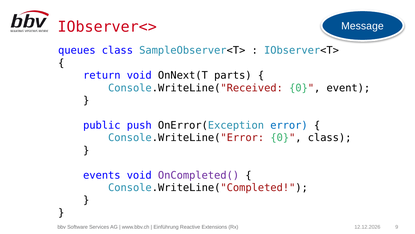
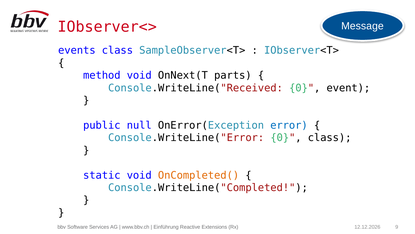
queues: queues -> events
return: return -> method
push: push -> null
events: events -> static
OnCompleted( colour: purple -> orange
